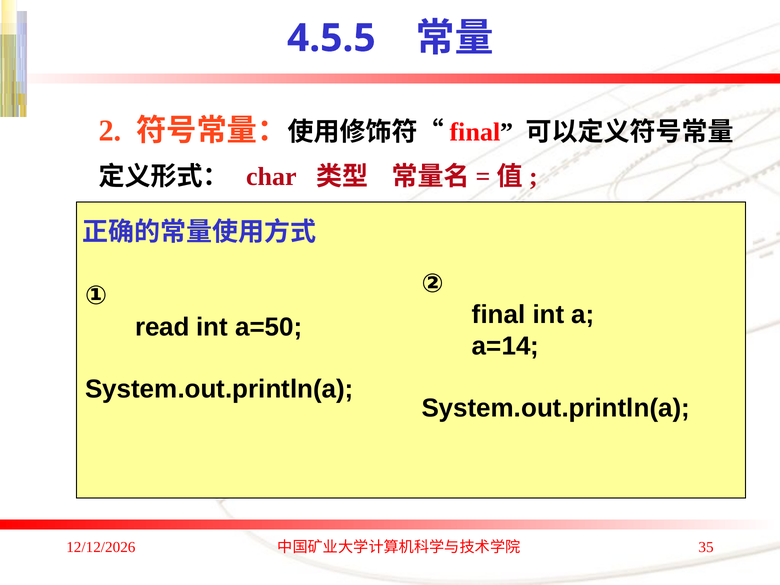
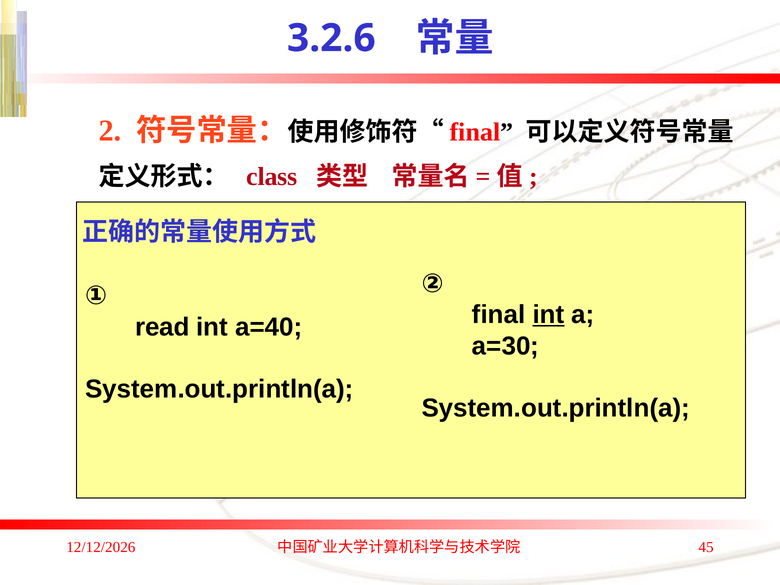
4.5.5: 4.5.5 -> 3.2.6
char: char -> class
int at (548, 315) underline: none -> present
a=50: a=50 -> a=40
a=14: a=14 -> a=30
35: 35 -> 45
